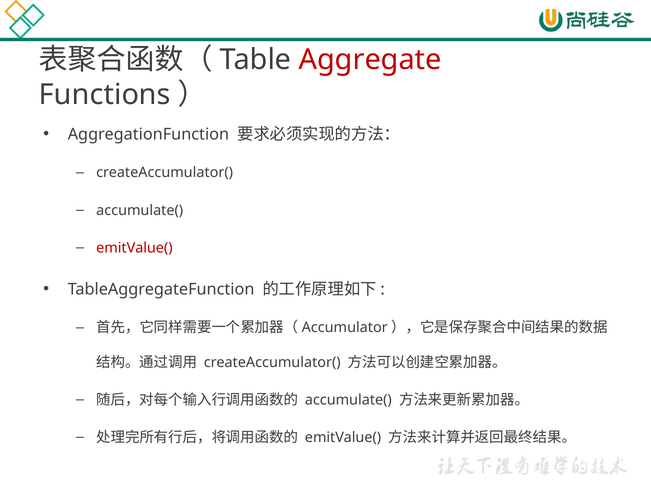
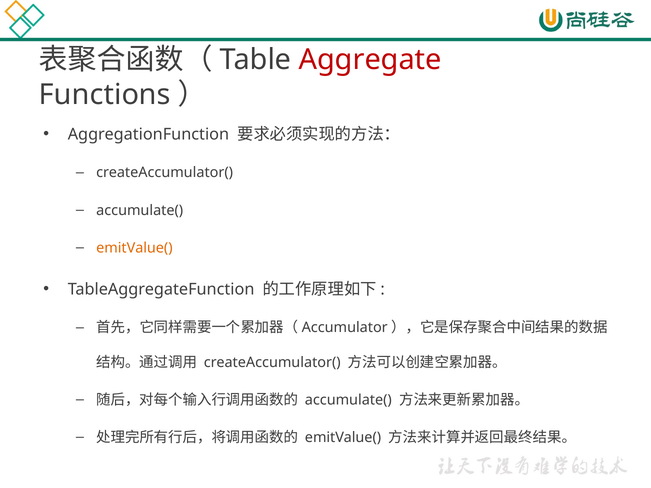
emitValue( at (134, 248) colour: red -> orange
